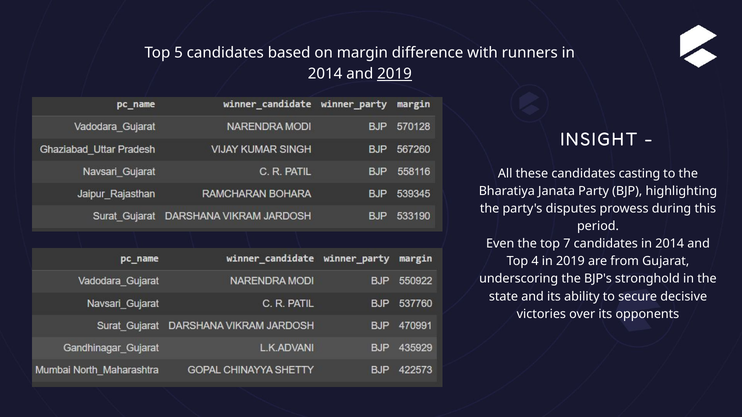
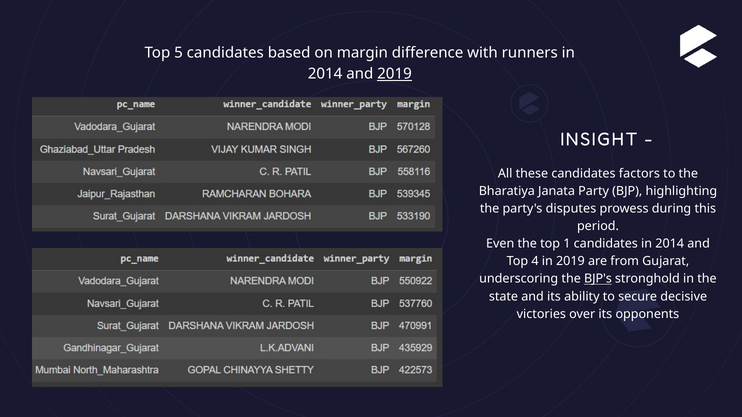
casting: casting -> factors
7: 7 -> 1
BJP's underline: none -> present
